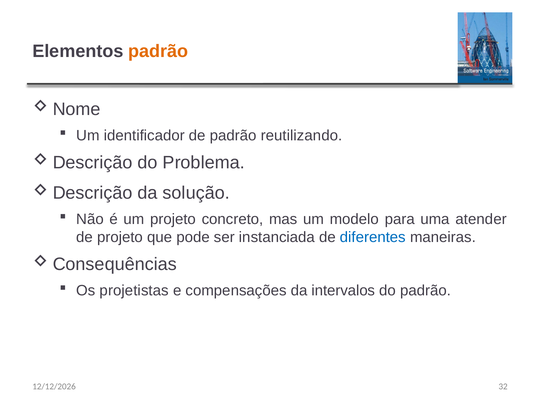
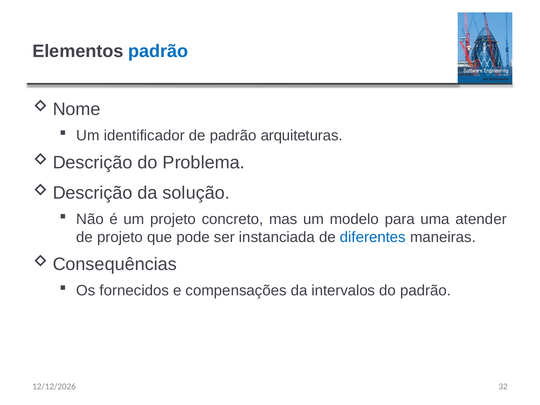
padrão at (158, 51) colour: orange -> blue
reutilizando: reutilizando -> arquiteturas
projetistas: projetistas -> fornecidos
